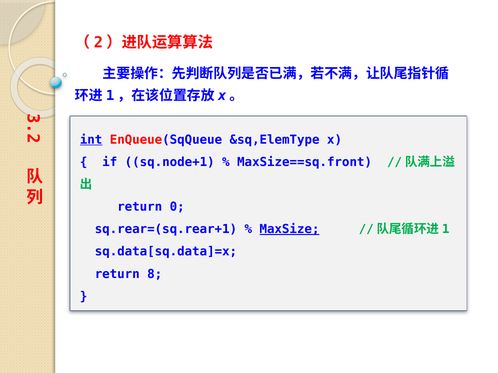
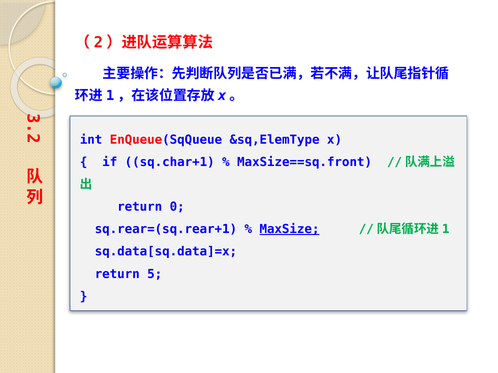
int underline: present -> none
sq.node+1: sq.node+1 -> sq.char+1
8: 8 -> 5
